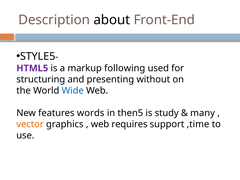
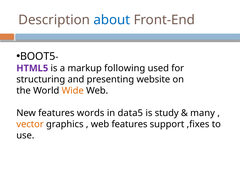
about colour: black -> blue
STYLE5: STYLE5 -> BOOT5
without: without -> website
Wide colour: blue -> orange
then5: then5 -> data5
web requires: requires -> features
,time: ,time -> ,fixes
